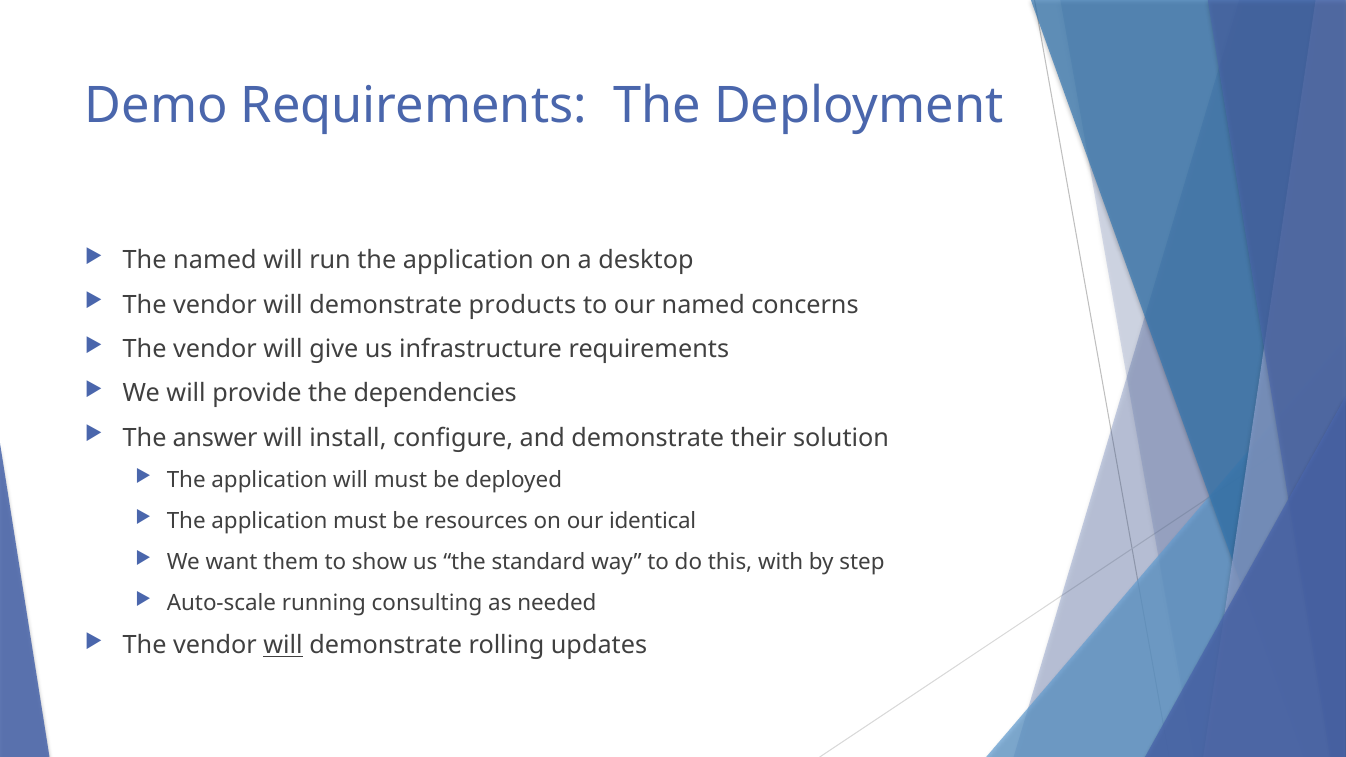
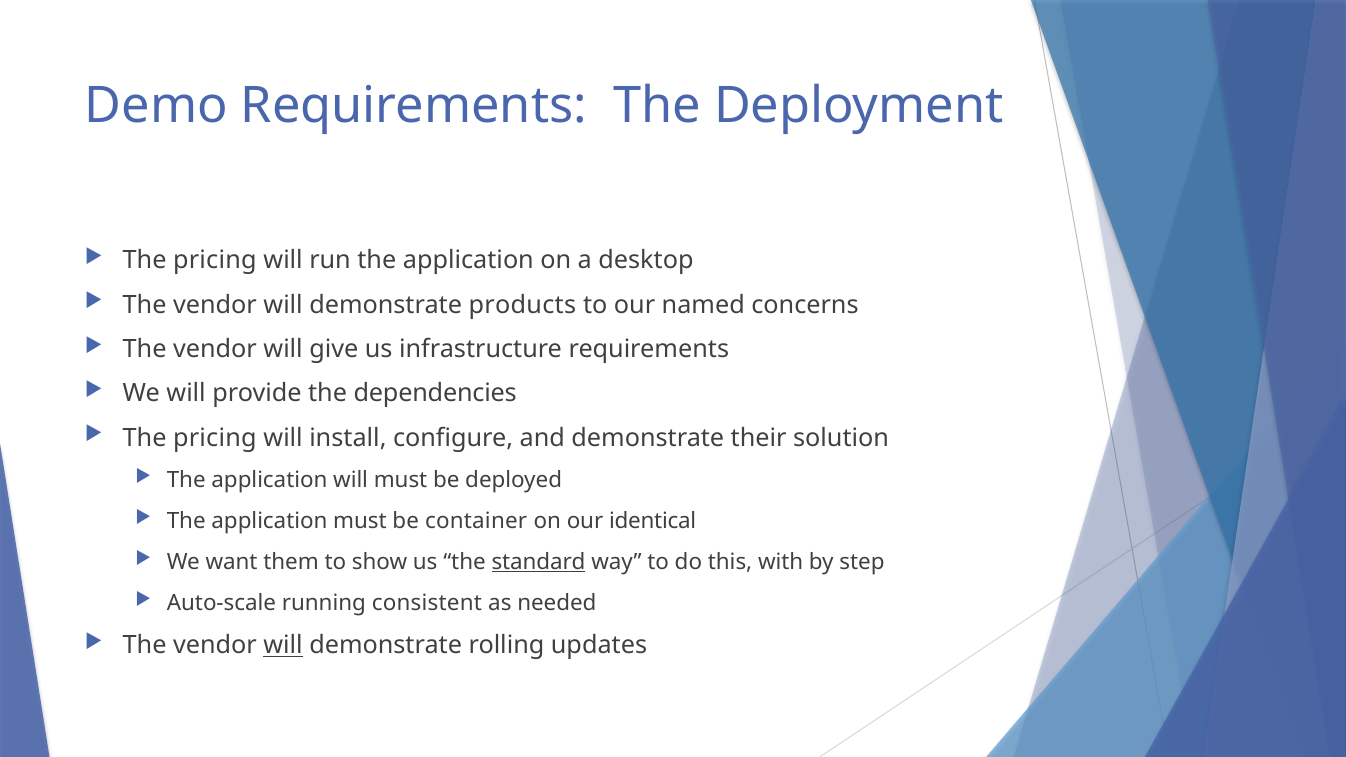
named at (215, 260): named -> pricing
answer at (215, 438): answer -> pricing
resources: resources -> container
standard underline: none -> present
consulting: consulting -> consistent
